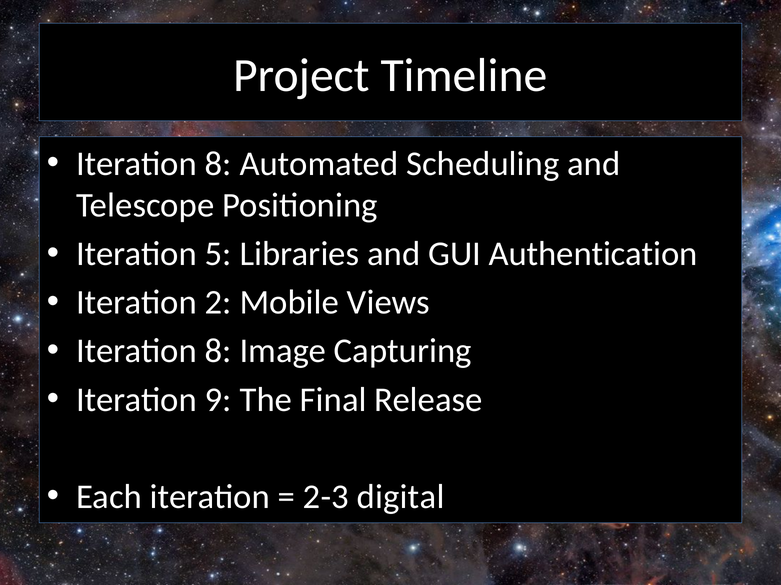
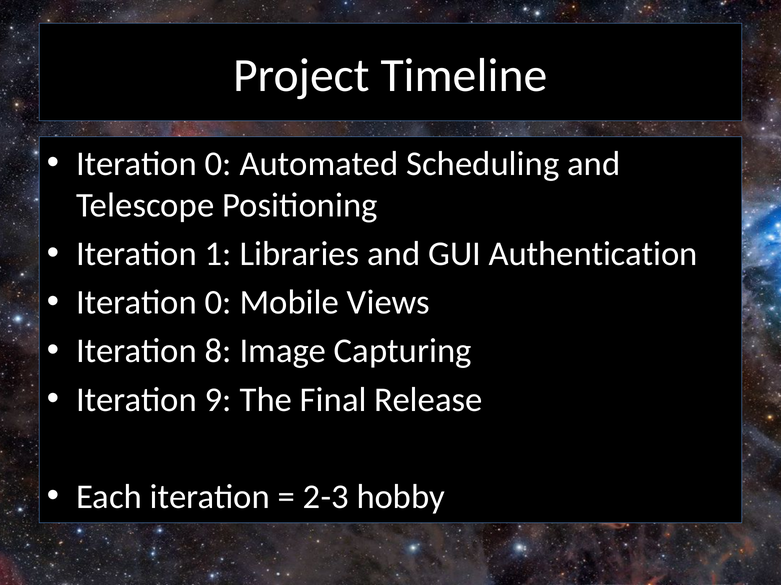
8 at (218, 164): 8 -> 0
5: 5 -> 1
2 at (218, 303): 2 -> 0
digital: digital -> hobby
